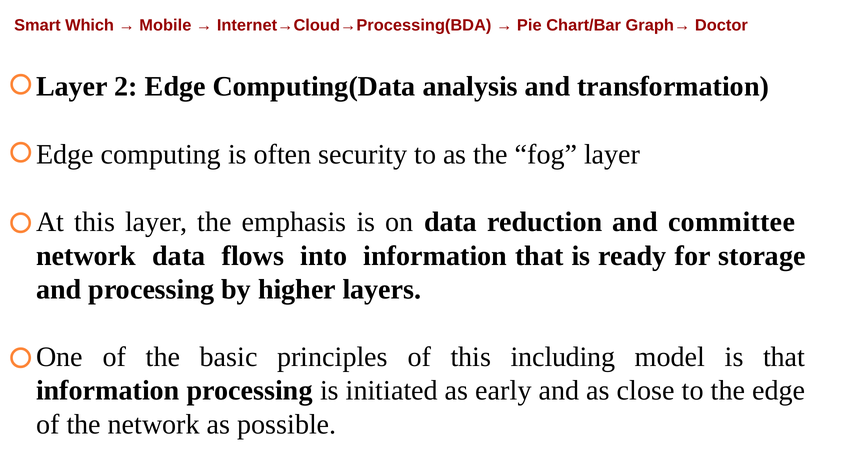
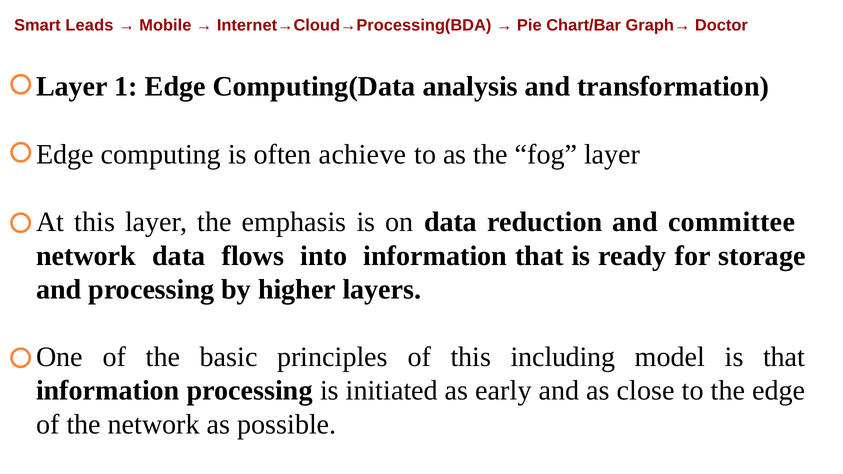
Which: Which -> Leads
2: 2 -> 1
security: security -> achieve
